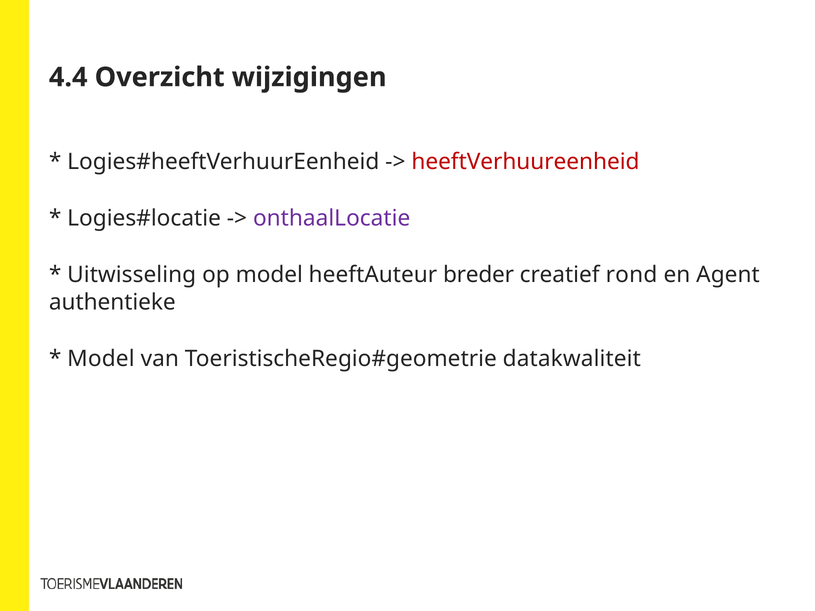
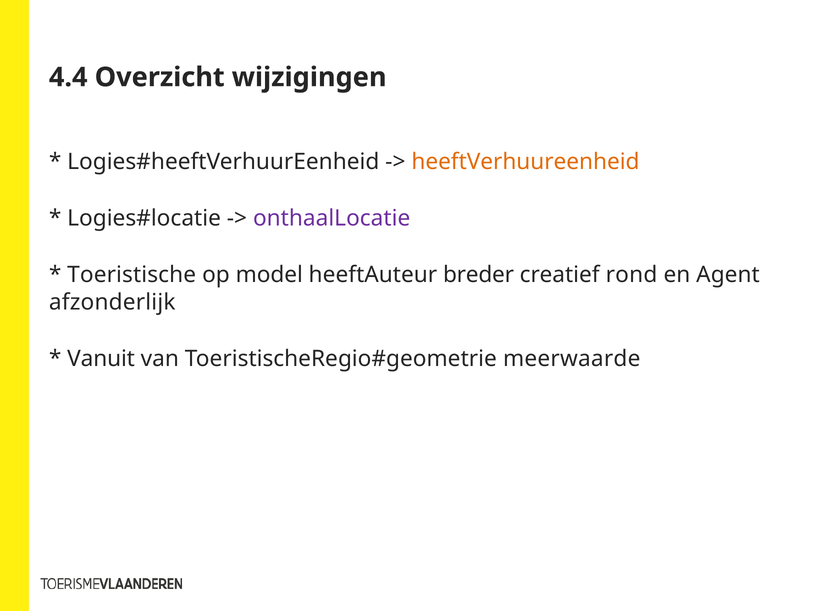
heeftVerhuureenheid colour: red -> orange
Uitwisseling: Uitwisseling -> Toeristische
authentieke: authentieke -> afzonderlijk
Model at (101, 359): Model -> Vanuit
datakwaliteit: datakwaliteit -> meerwaarde
